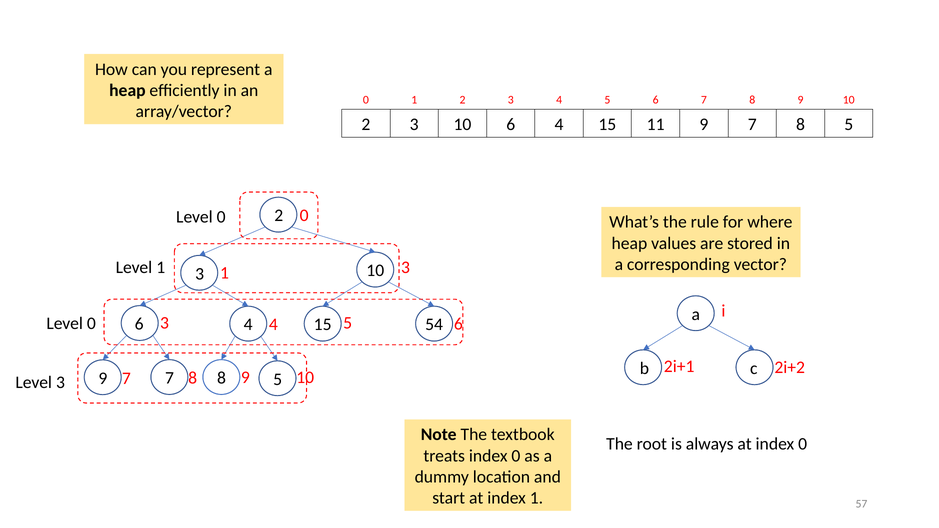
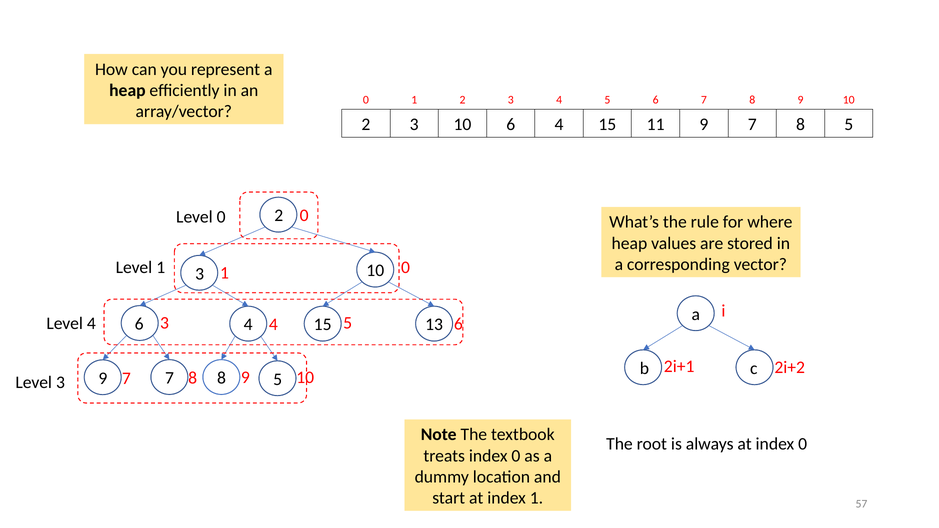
1 3: 3 -> 0
0 at (91, 323): 0 -> 4
54: 54 -> 13
